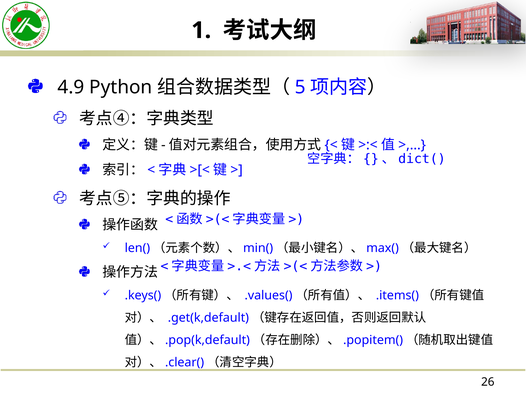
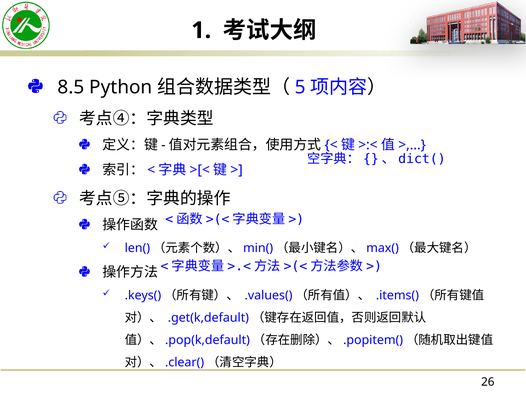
4.9: 4.9 -> 8.5
